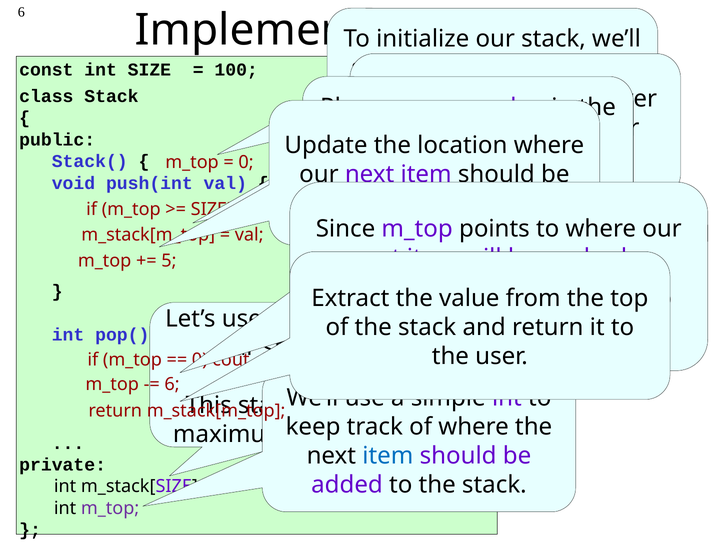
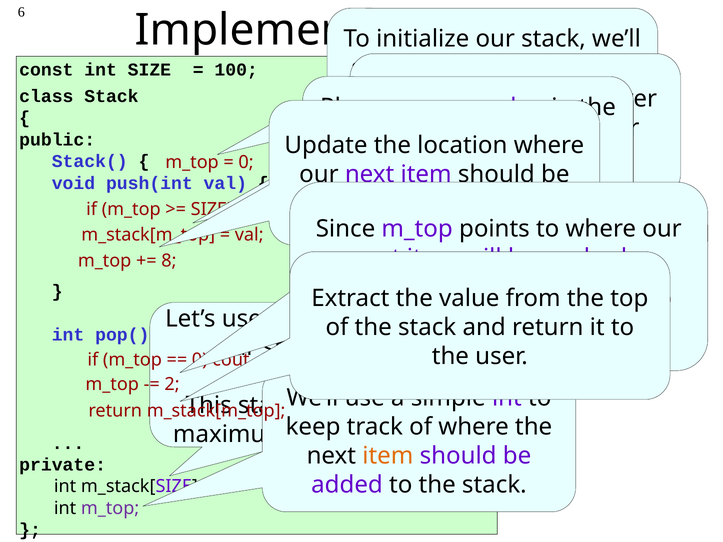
5: 5 -> 8
6 at (172, 384): 6 -> 2
item at (388, 456) colour: blue -> orange
